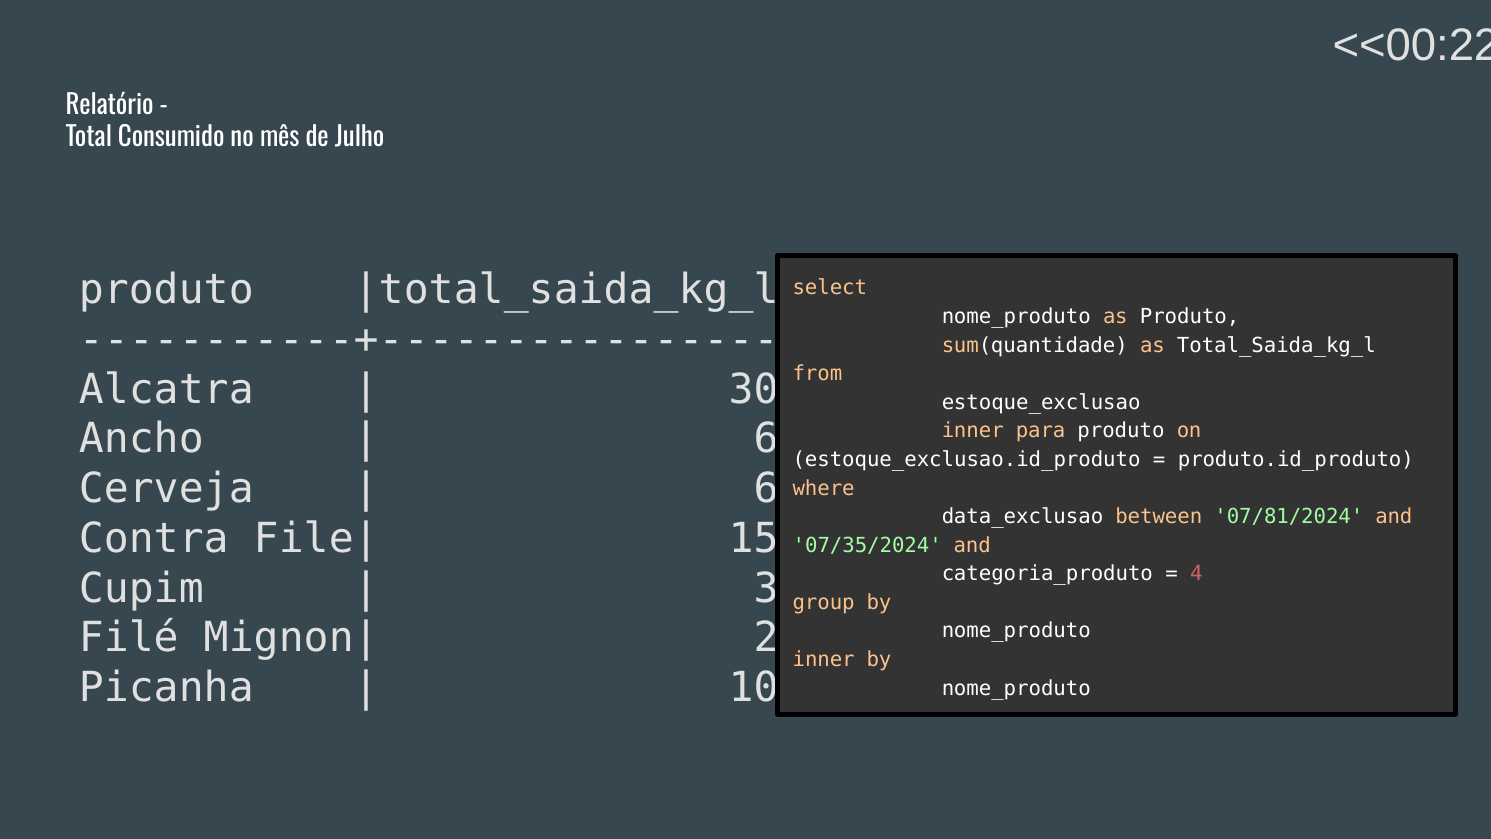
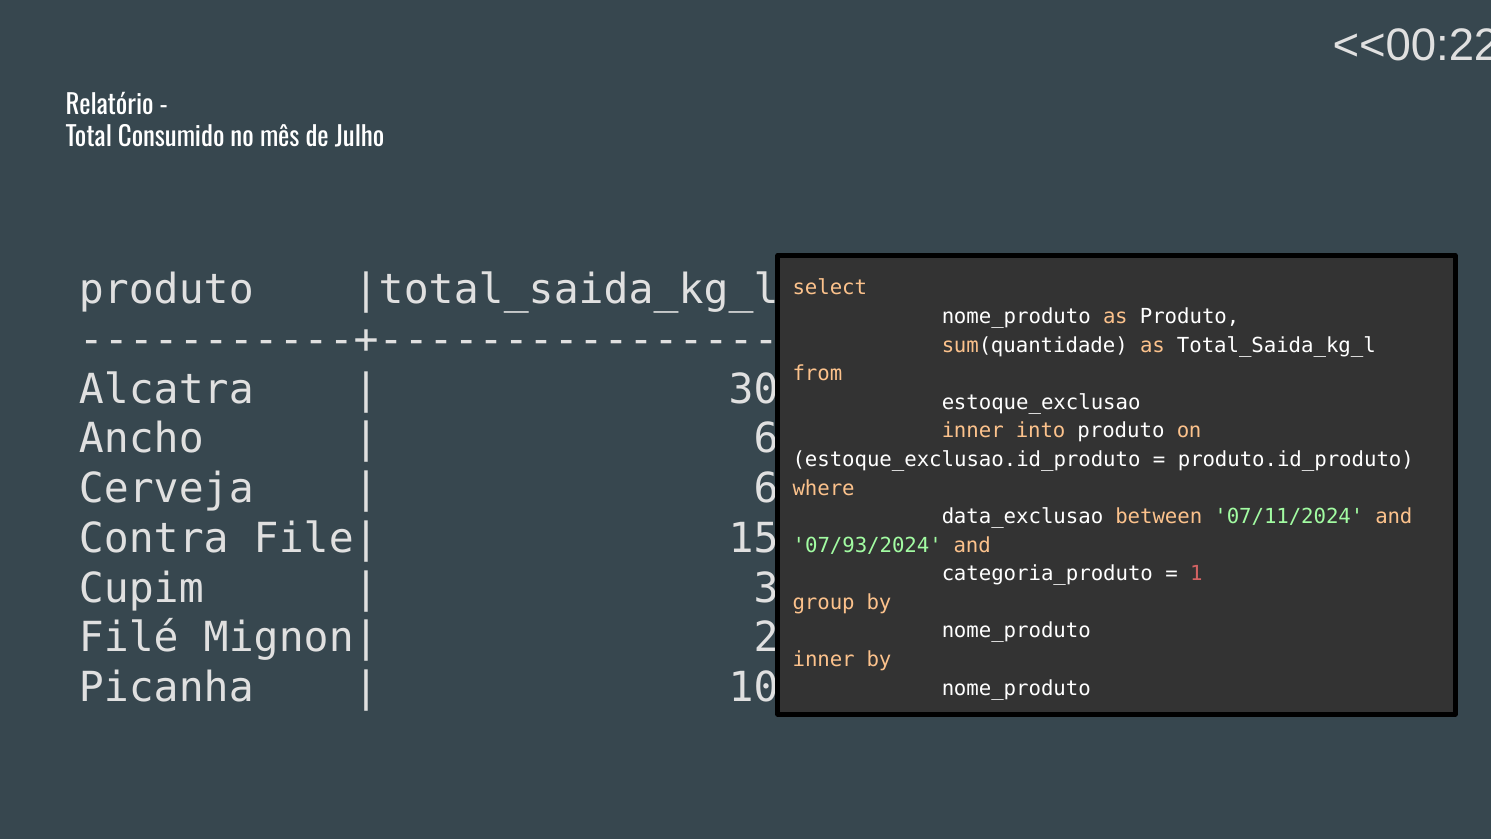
para: para -> into
07/81/2024: 07/81/2024 -> 07/11/2024
07/35/2024: 07/35/2024 -> 07/93/2024
4: 4 -> 1
